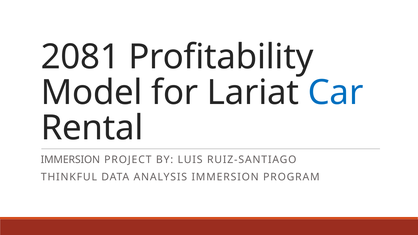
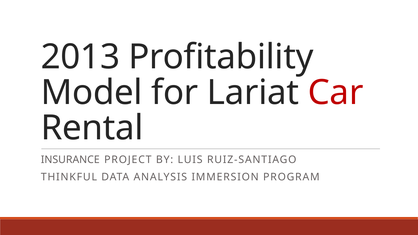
2081: 2081 -> 2013
Car colour: blue -> red
IMMERSION at (70, 160): IMMERSION -> INSURANCE
